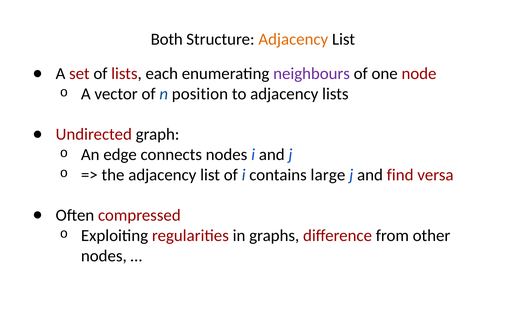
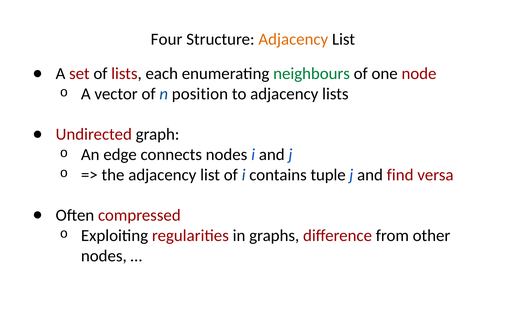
Both: Both -> Four
neighbours colour: purple -> green
large: large -> tuple
